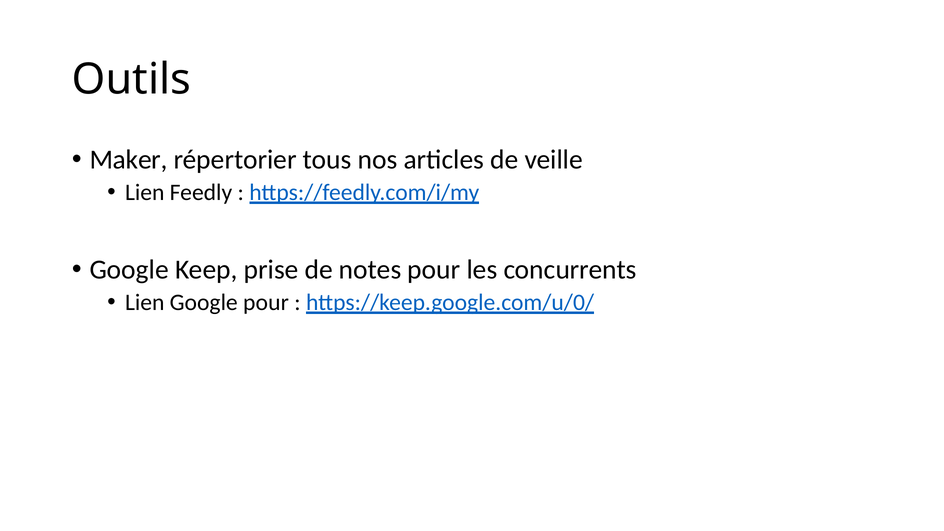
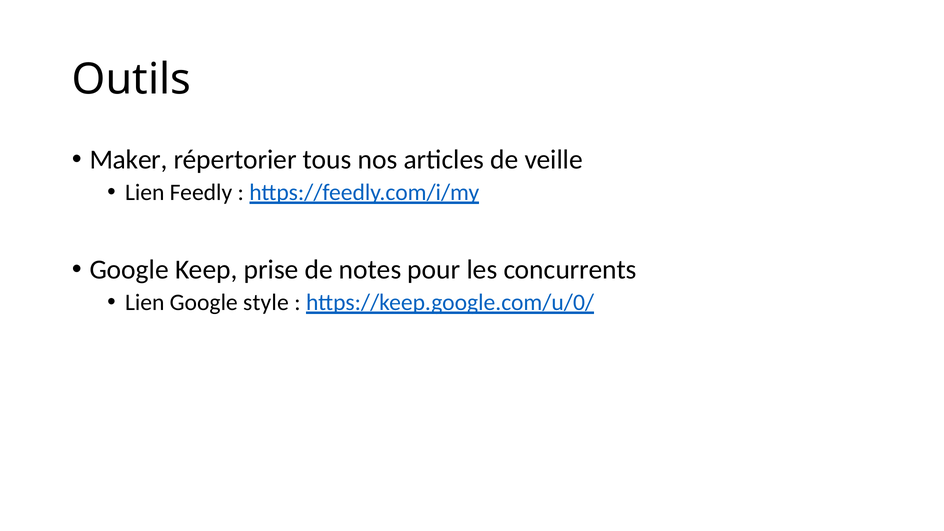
Google pour: pour -> style
